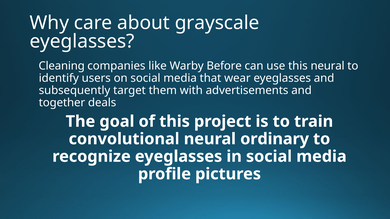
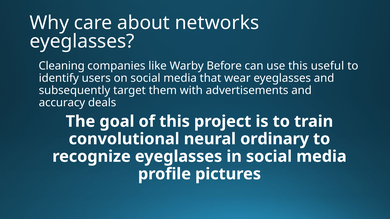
grayscale: grayscale -> networks
this neural: neural -> useful
together: together -> accuracy
